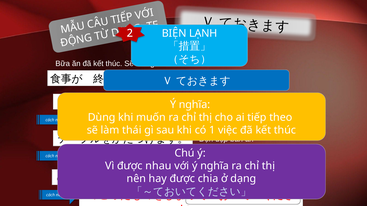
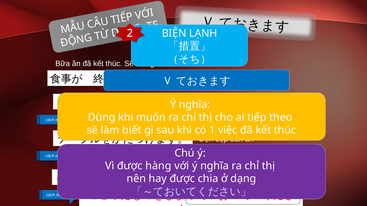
thái: thái -> biết
nhau: nhau -> hàng
